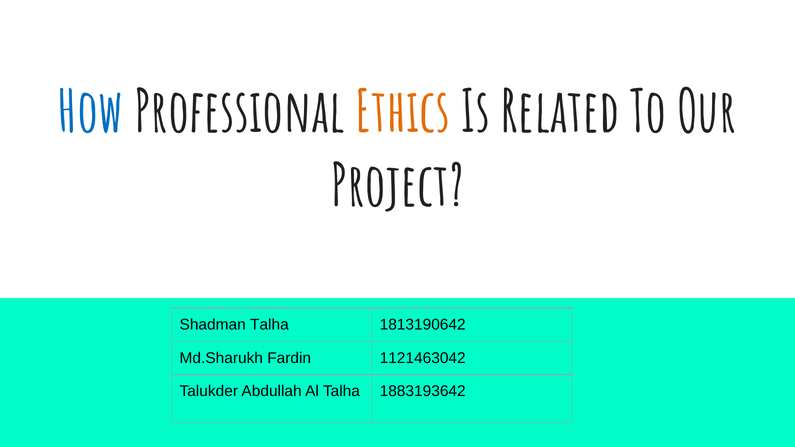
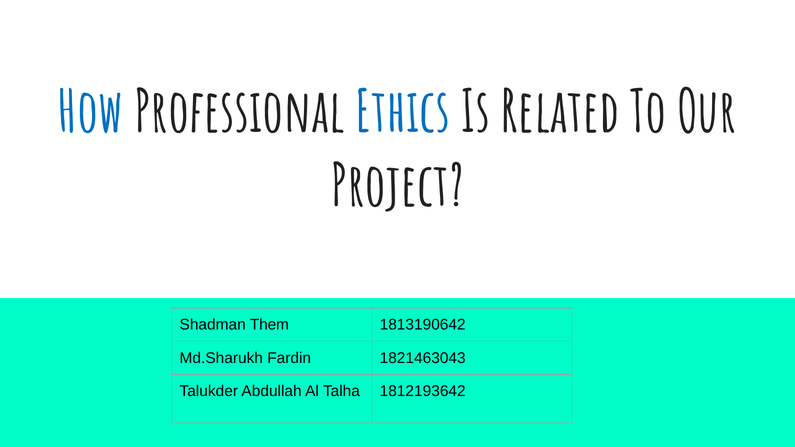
Ethics colour: orange -> blue
Shadman Talha: Talha -> Them
1121463042: 1121463042 -> 1821463043
1883193642: 1883193642 -> 1812193642
